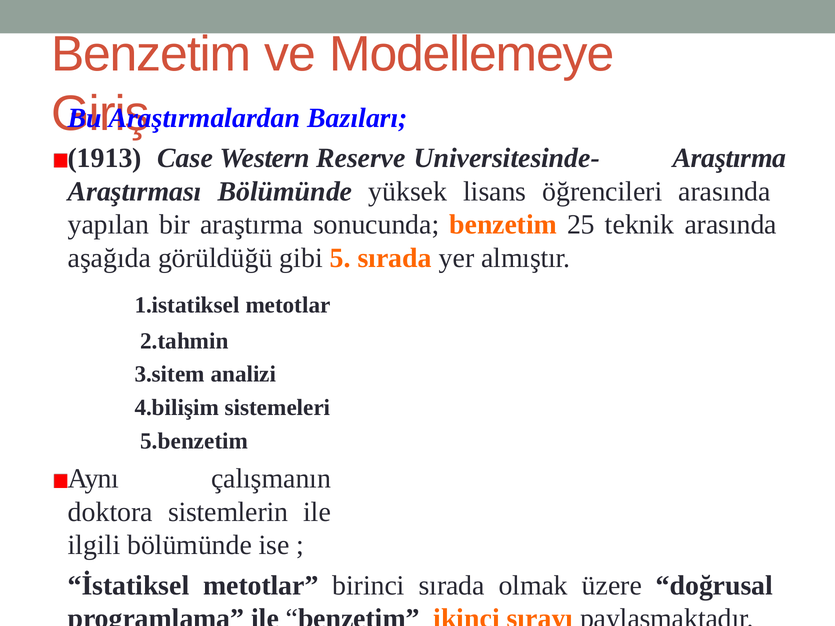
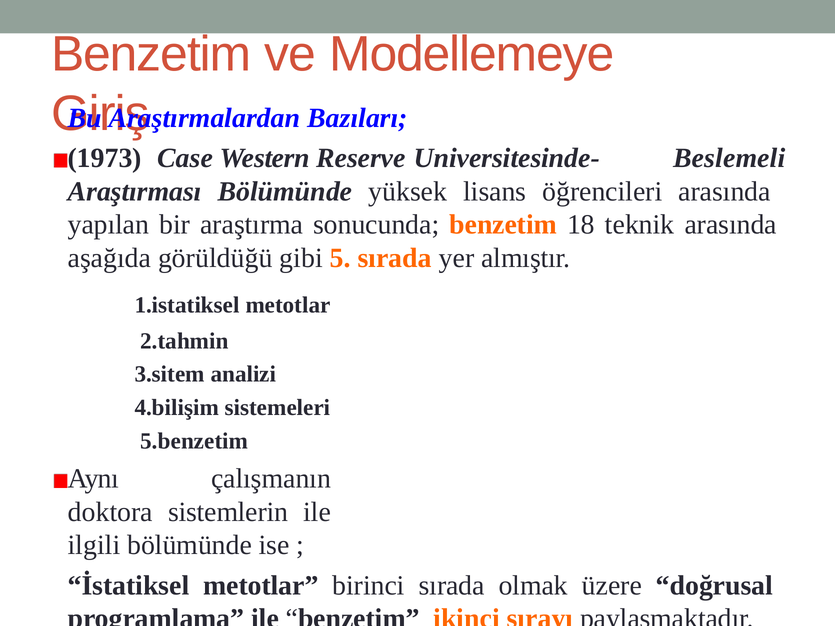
1913: 1913 -> 1973
Universitesinde- Araştırma: Araştırma -> Beslemeli
25: 25 -> 18
